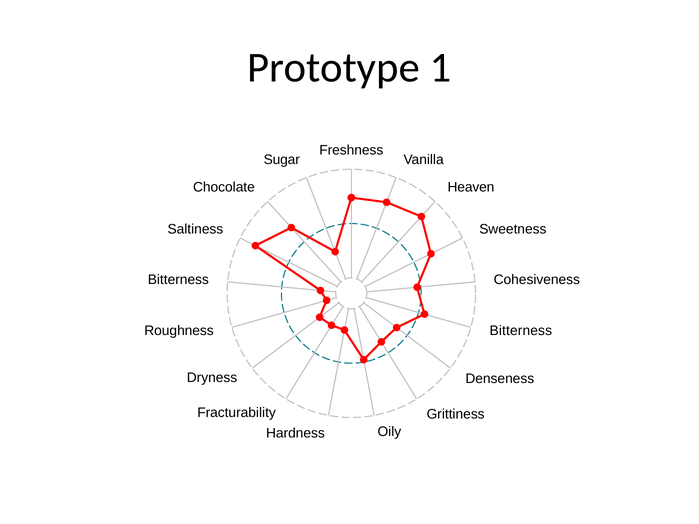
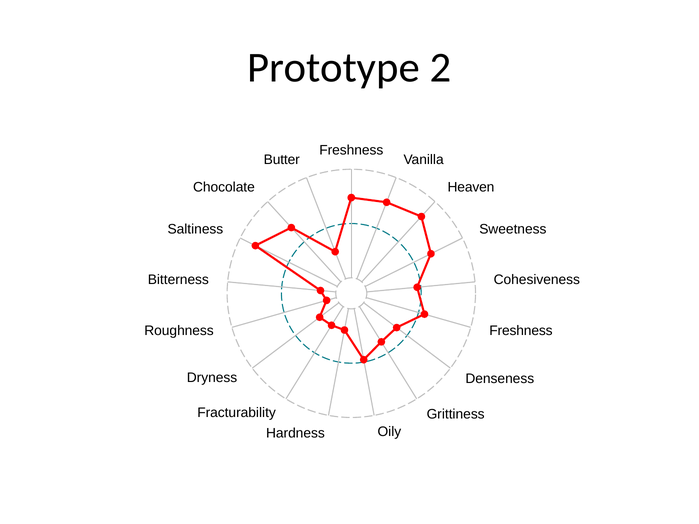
1: 1 -> 2
Sugar: Sugar -> Butter
Bitterness at (521, 331): Bitterness -> Freshness
